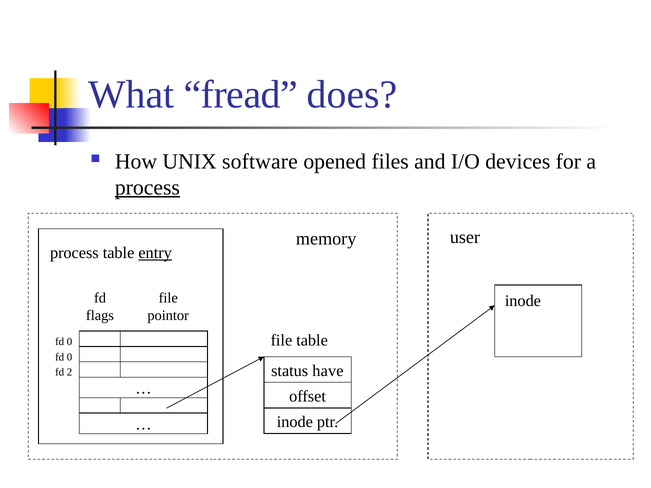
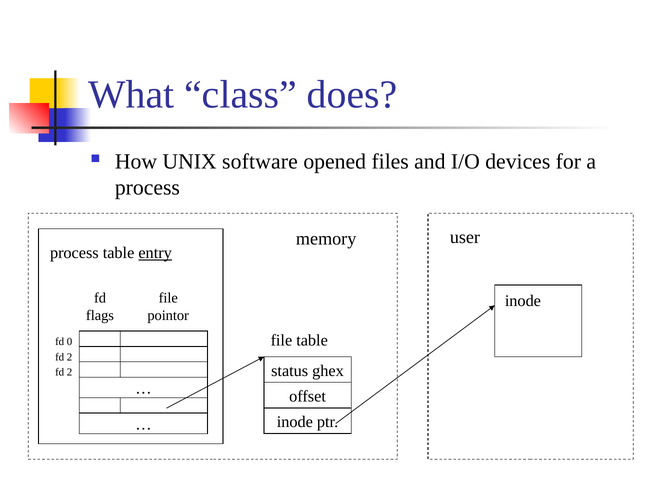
fread: fread -> class
process at (147, 188) underline: present -> none
0 at (70, 357): 0 -> 2
have: have -> ghex
